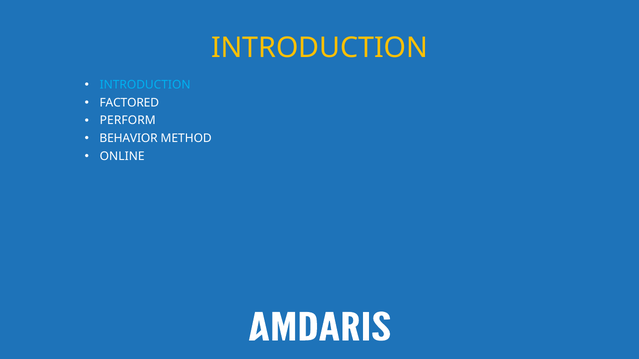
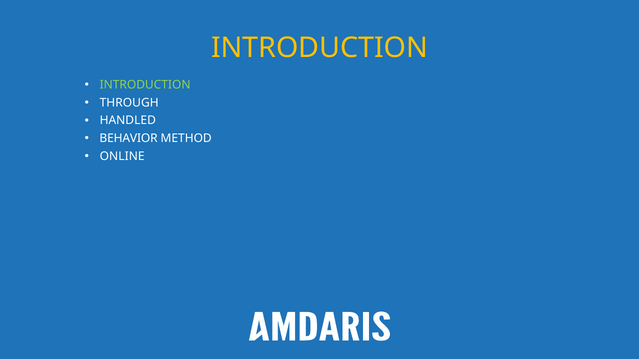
INTRODUCTION at (145, 85) colour: light blue -> light green
FACTORED: FACTORED -> THROUGH
PERFORM: PERFORM -> HANDLED
